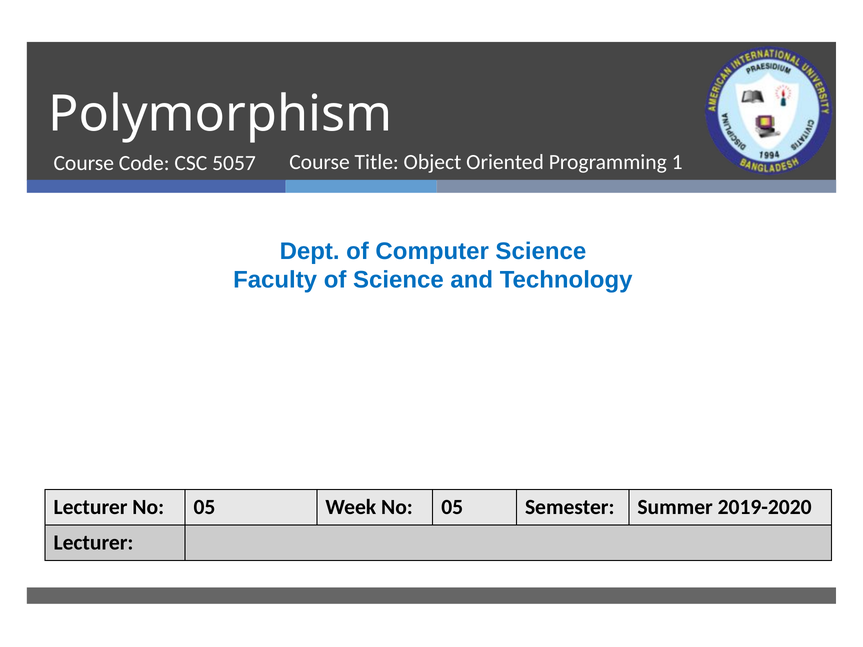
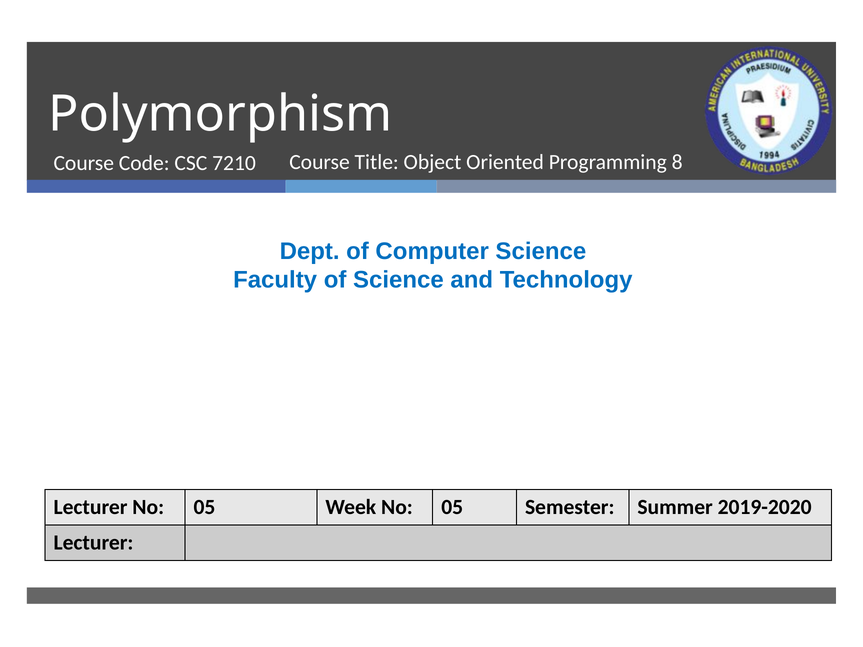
1: 1 -> 8
5057: 5057 -> 7210
